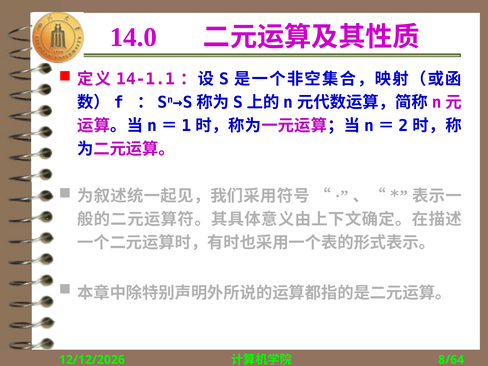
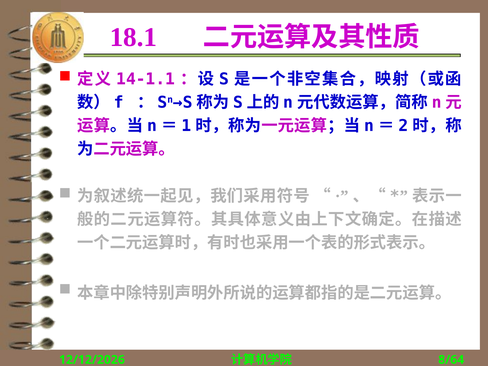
14.0: 14.0 -> 18.1
